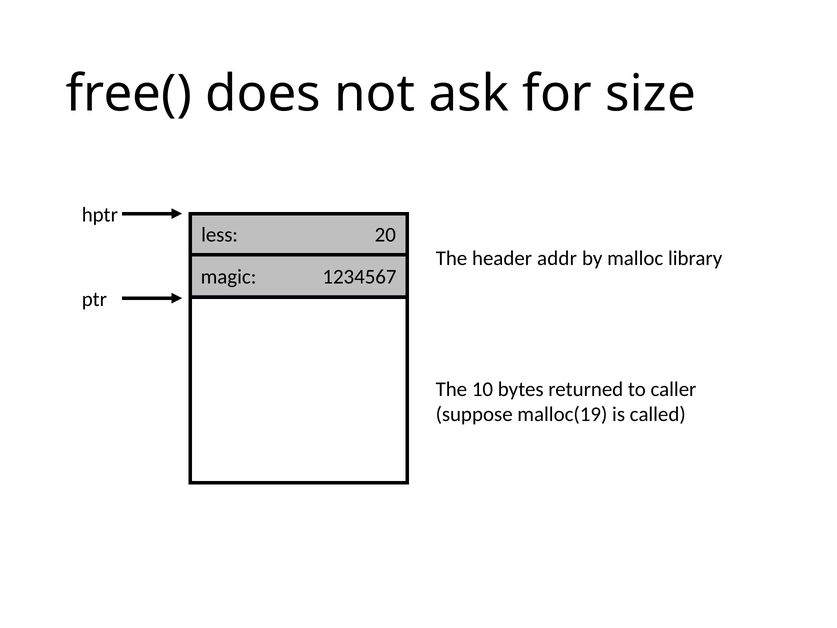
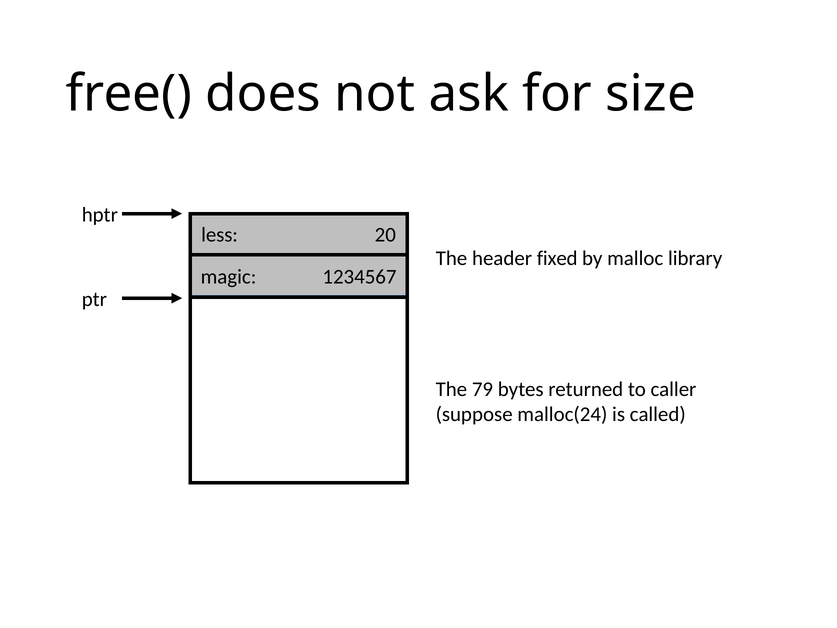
addr: addr -> fixed
10: 10 -> 79
malloc(19: malloc(19 -> malloc(24
